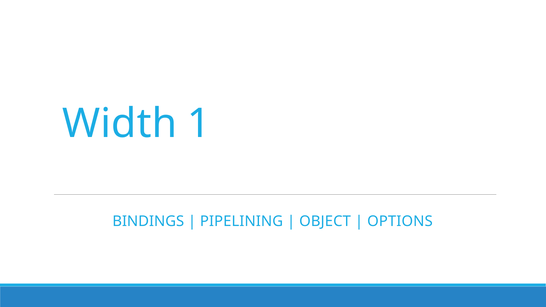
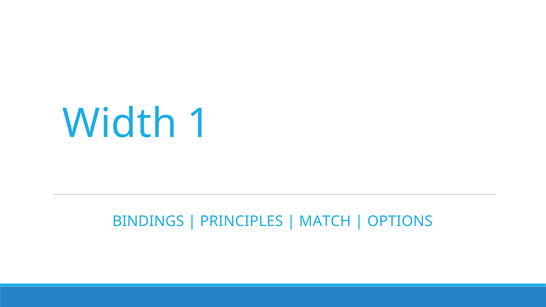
PIPELINING: PIPELINING -> PRINCIPLES
OBJECT: OBJECT -> MATCH
